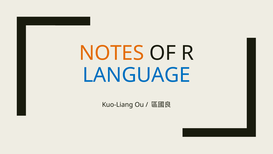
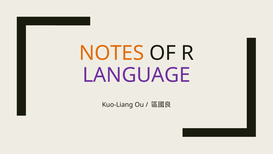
LANGUAGE colour: blue -> purple
